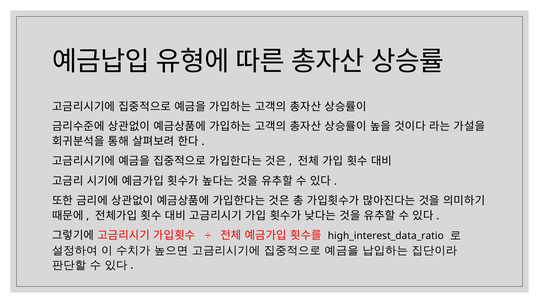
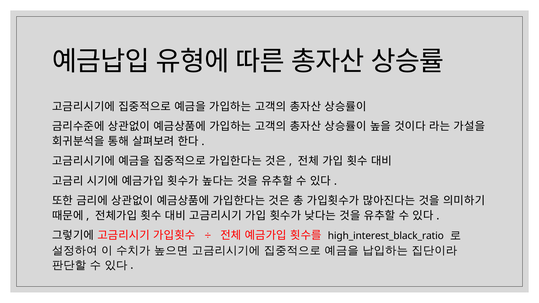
high_interest_data_ratio: high_interest_data_ratio -> high_interest_black_ratio
